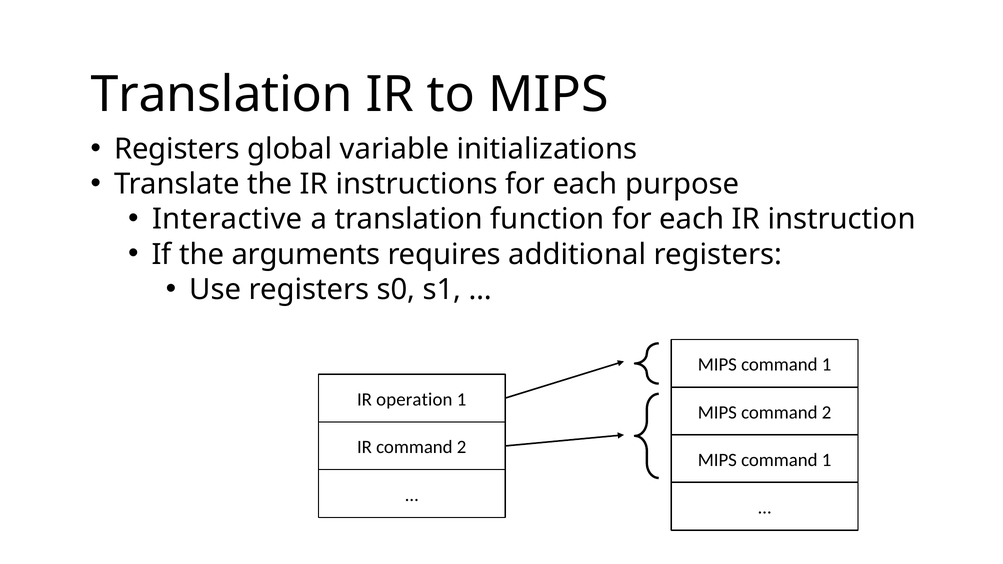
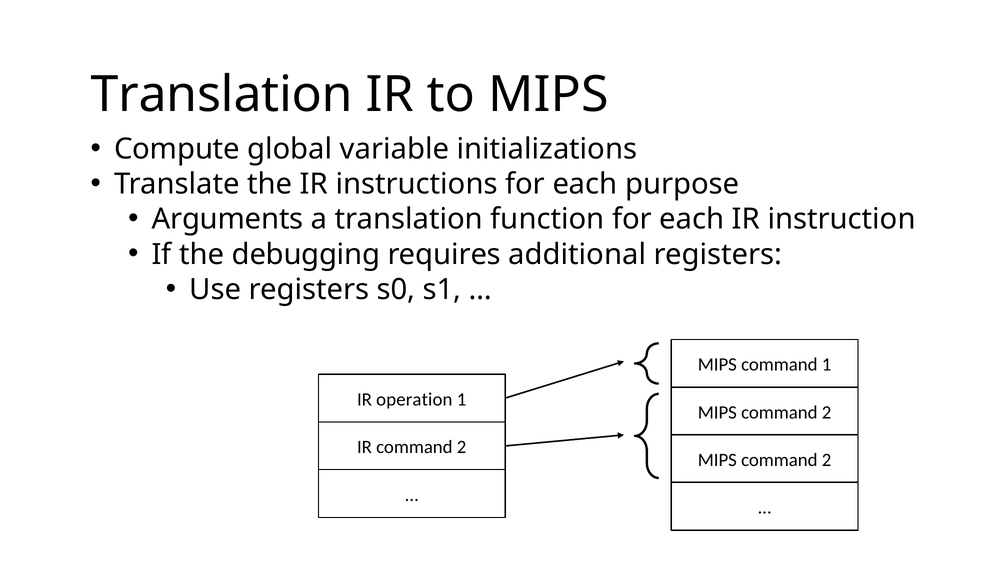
Registers at (177, 149): Registers -> Compute
Interactive: Interactive -> Arguments
arguments: arguments -> debugging
1 at (827, 460): 1 -> 2
